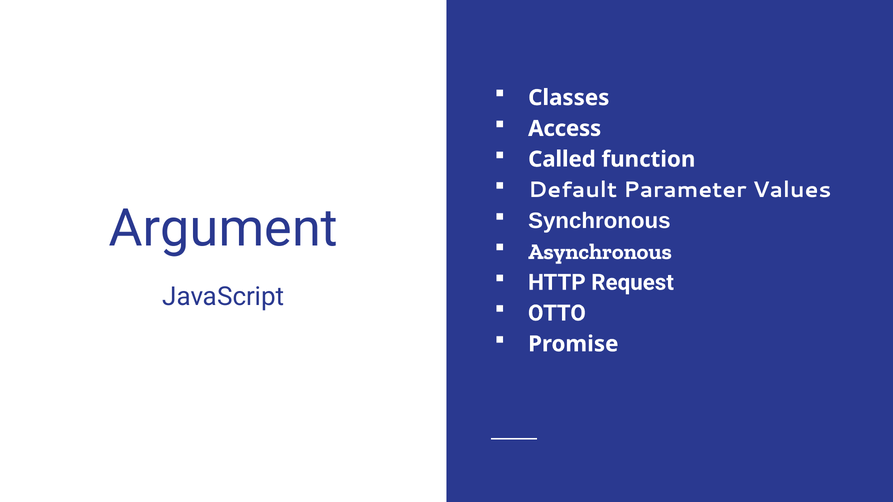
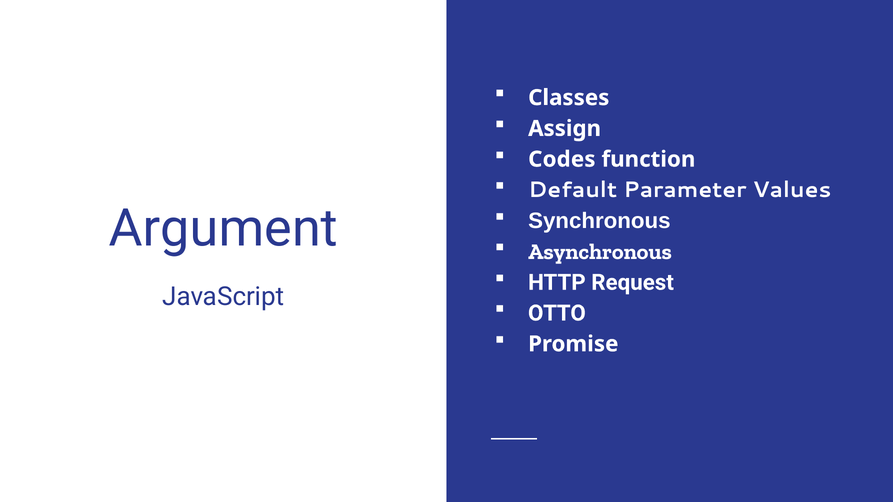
Access: Access -> Assign
Called: Called -> Codes
